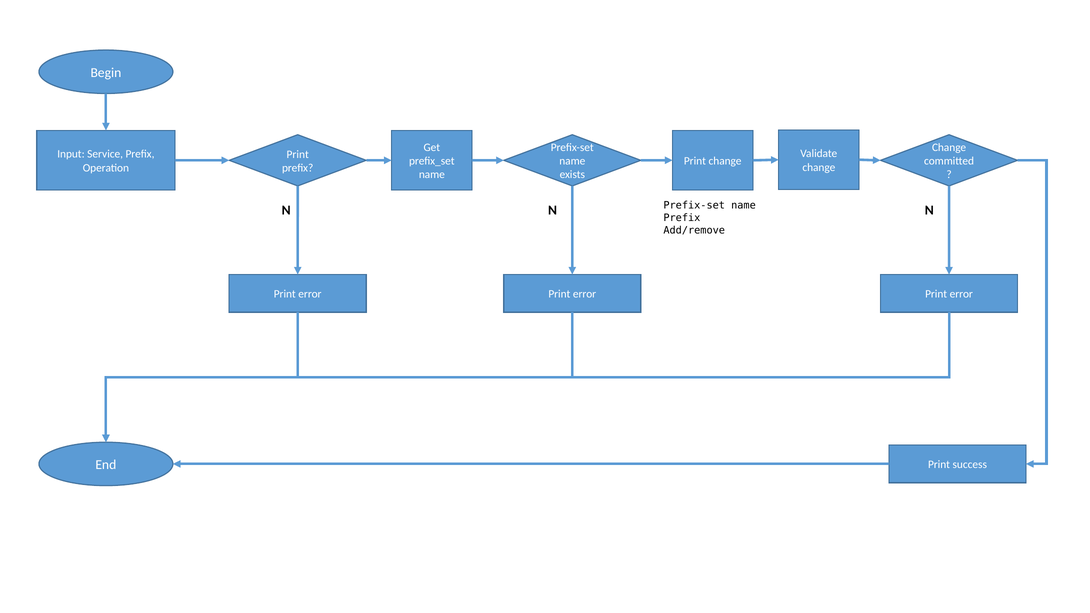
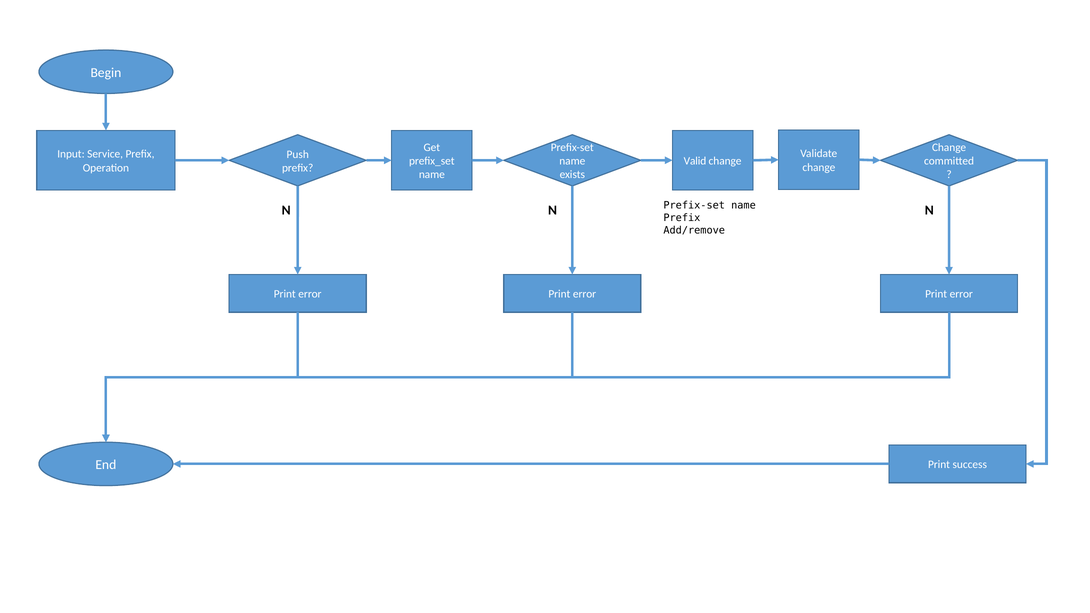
Print at (298, 154): Print -> Push
Print at (695, 161): Print -> Valid
